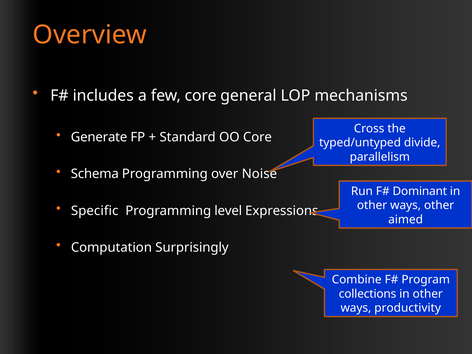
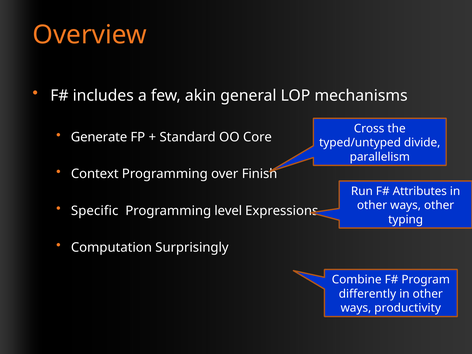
few core: core -> akin
Schema: Schema -> Context
Noise: Noise -> Finish
Dominant: Dominant -> Attributes
aimed: aimed -> typing
collections: collections -> differently
